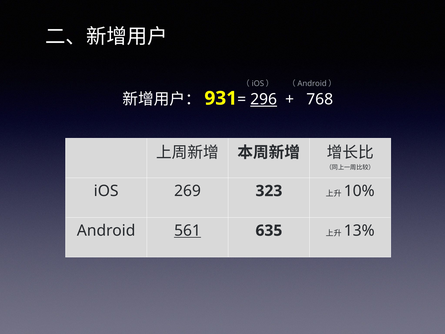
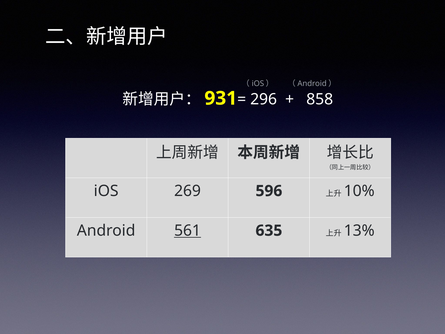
296 underline: present -> none
768: 768 -> 858
323: 323 -> 596
